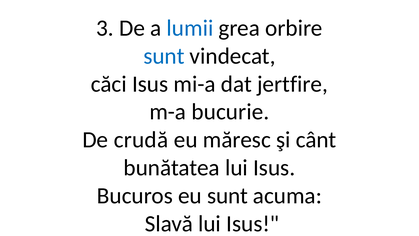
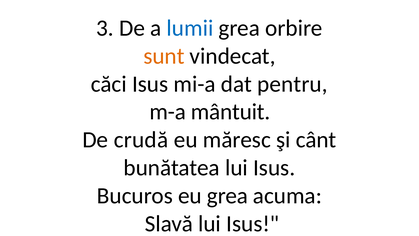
sunt at (164, 56) colour: blue -> orange
jertfire: jertfire -> pentru
bucurie: bucurie -> mântuit
eu sunt: sunt -> grea
